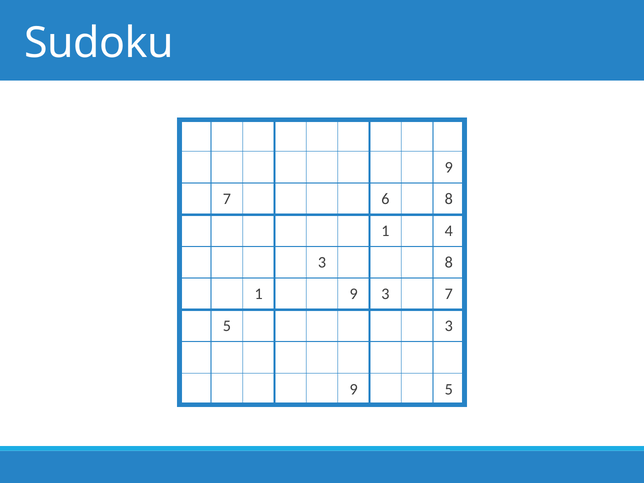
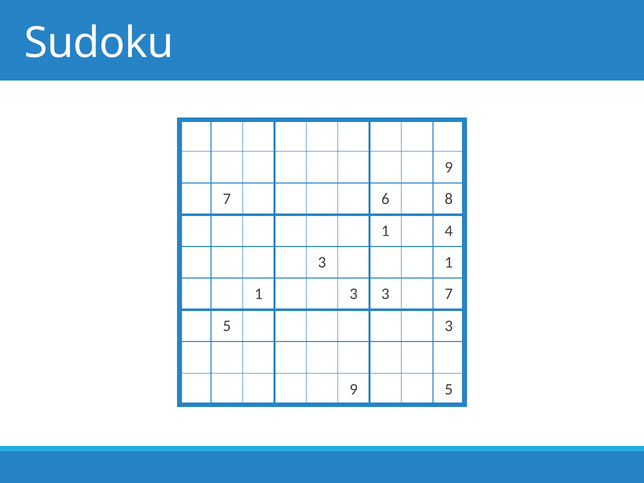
3 8: 8 -> 1
1 9: 9 -> 3
